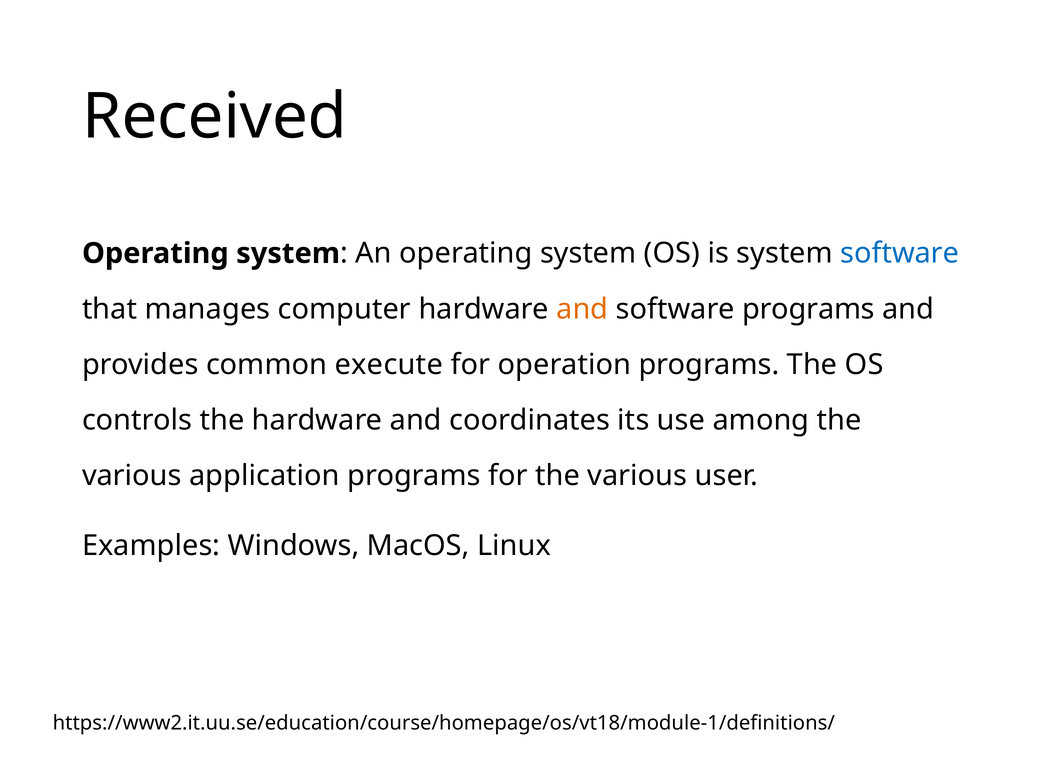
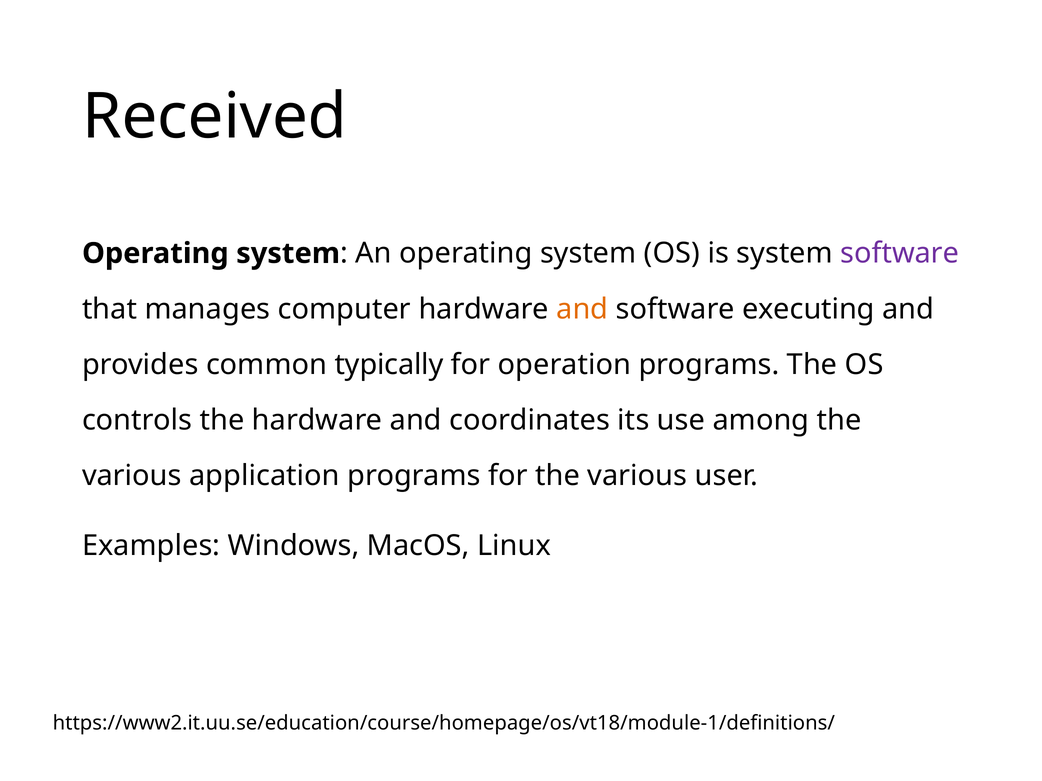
software at (900, 254) colour: blue -> purple
software programs: programs -> executing
execute: execute -> typically
